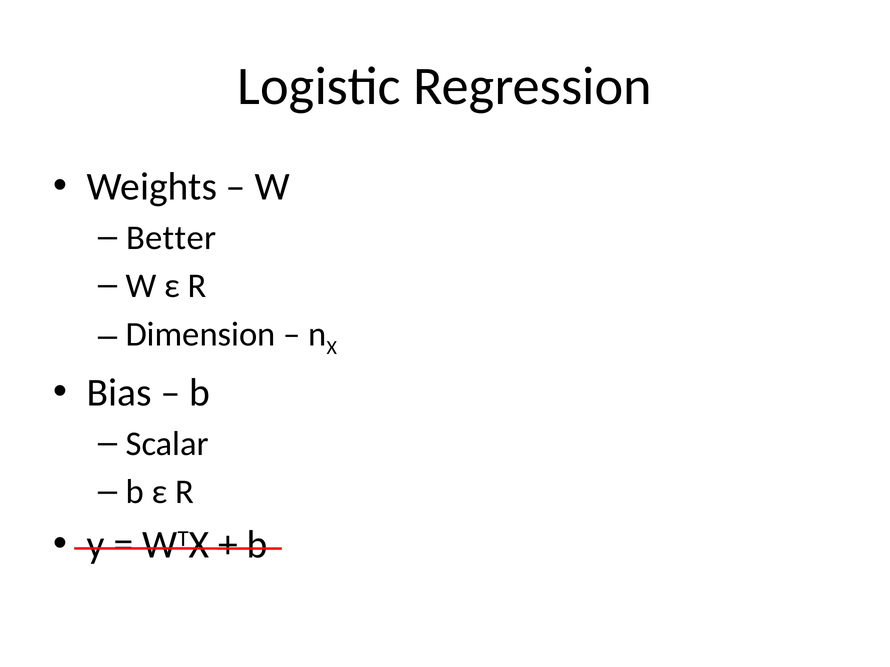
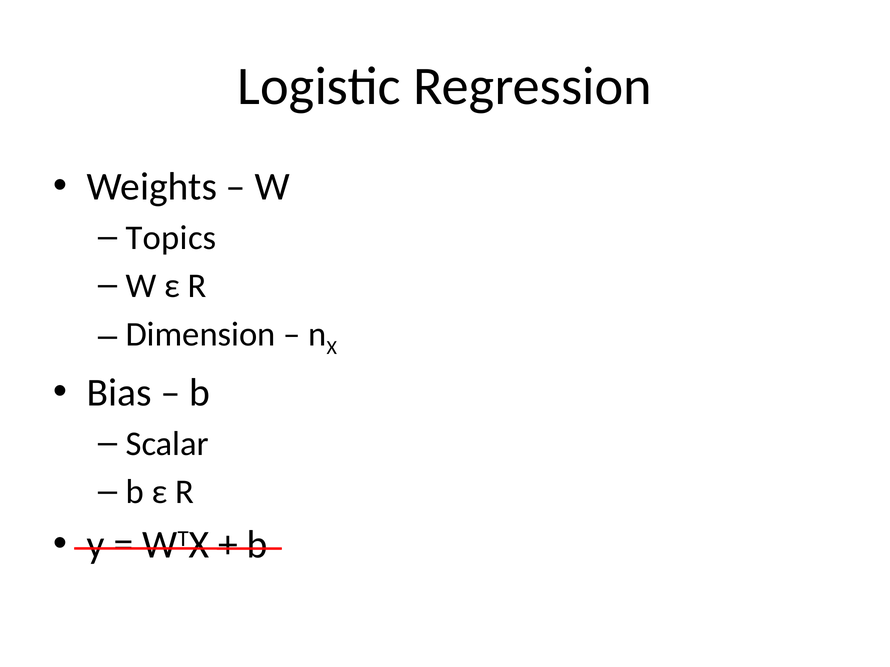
Better: Better -> Topics
